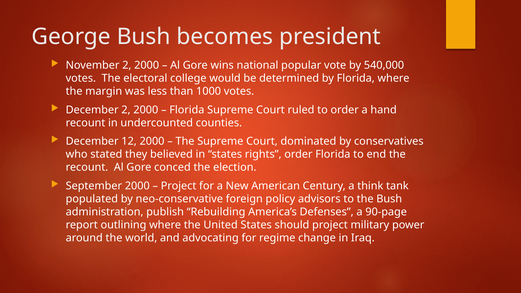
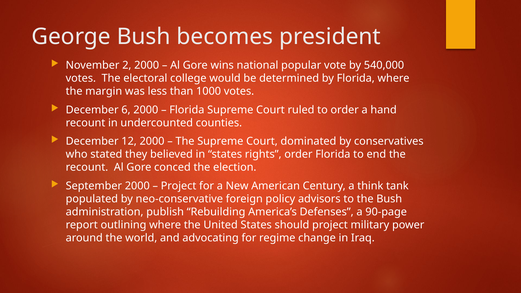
December 2: 2 -> 6
